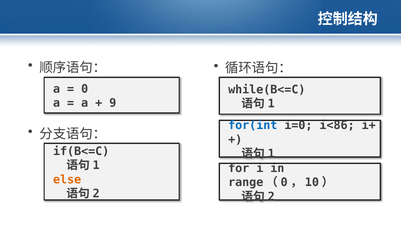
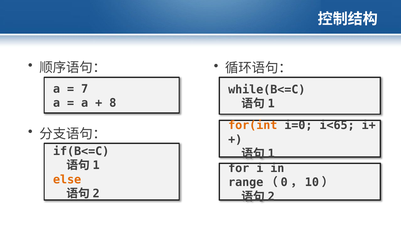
0: 0 -> 7
9: 9 -> 8
for(int colour: blue -> orange
i<86: i<86 -> i<65
